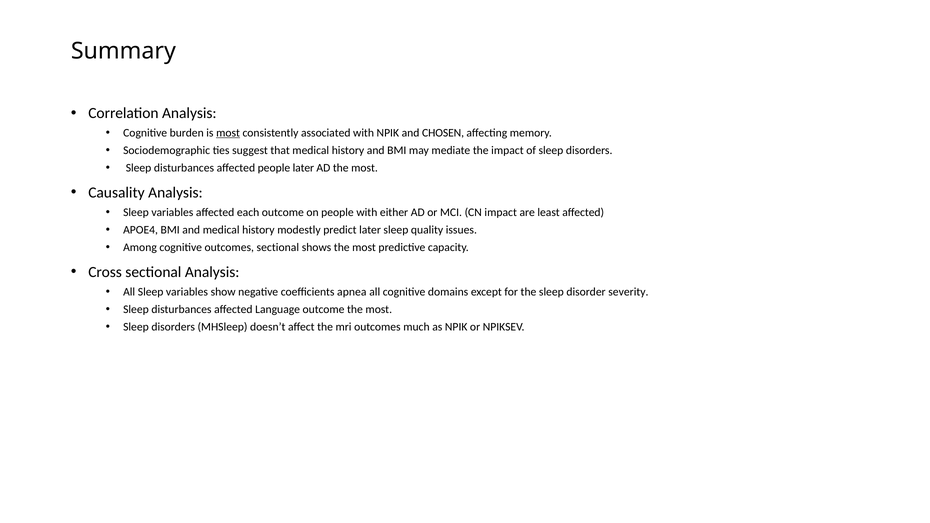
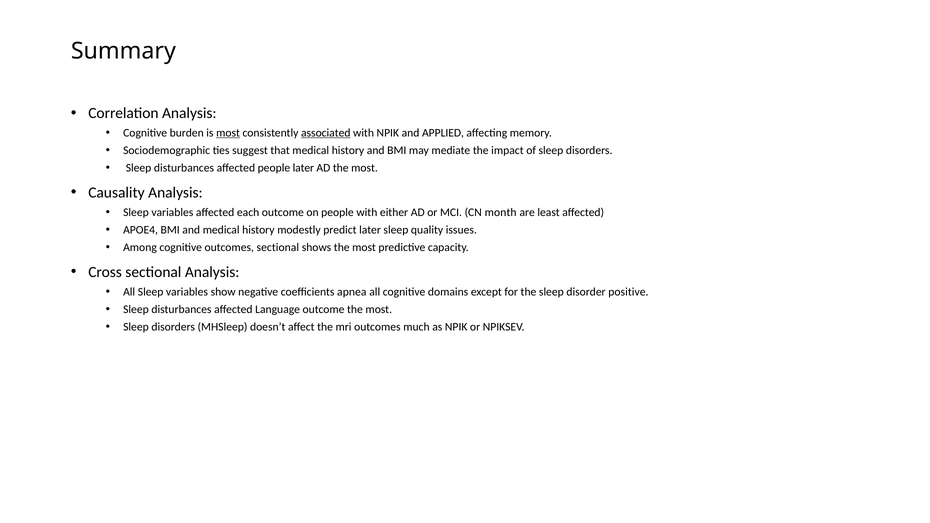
associated underline: none -> present
CHOSEN: CHOSEN -> APPLIED
CN impact: impact -> month
severity: severity -> positive
